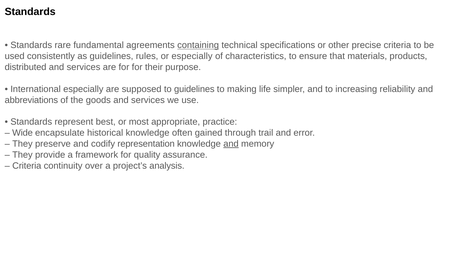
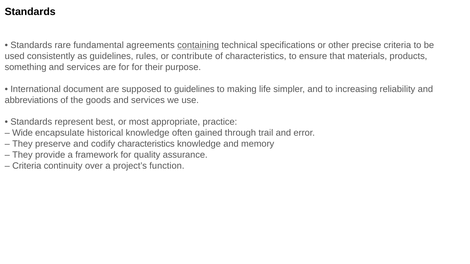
or especially: especially -> contribute
distributed: distributed -> something
International especially: especially -> document
codify representation: representation -> characteristics
and at (231, 144) underline: present -> none
analysis: analysis -> function
